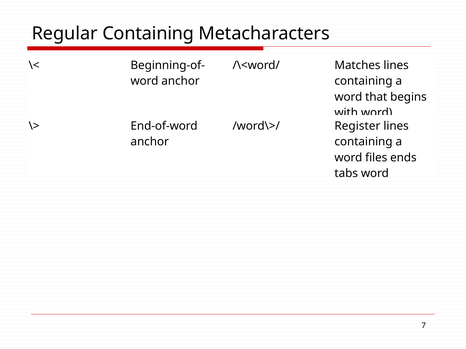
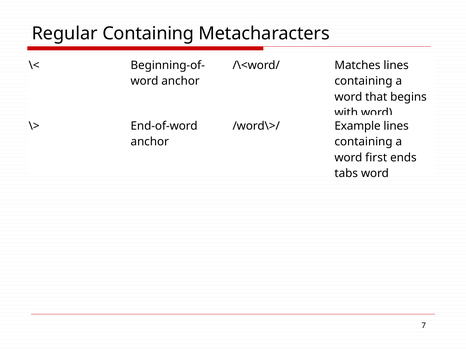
Register: Register -> Example
files: files -> first
